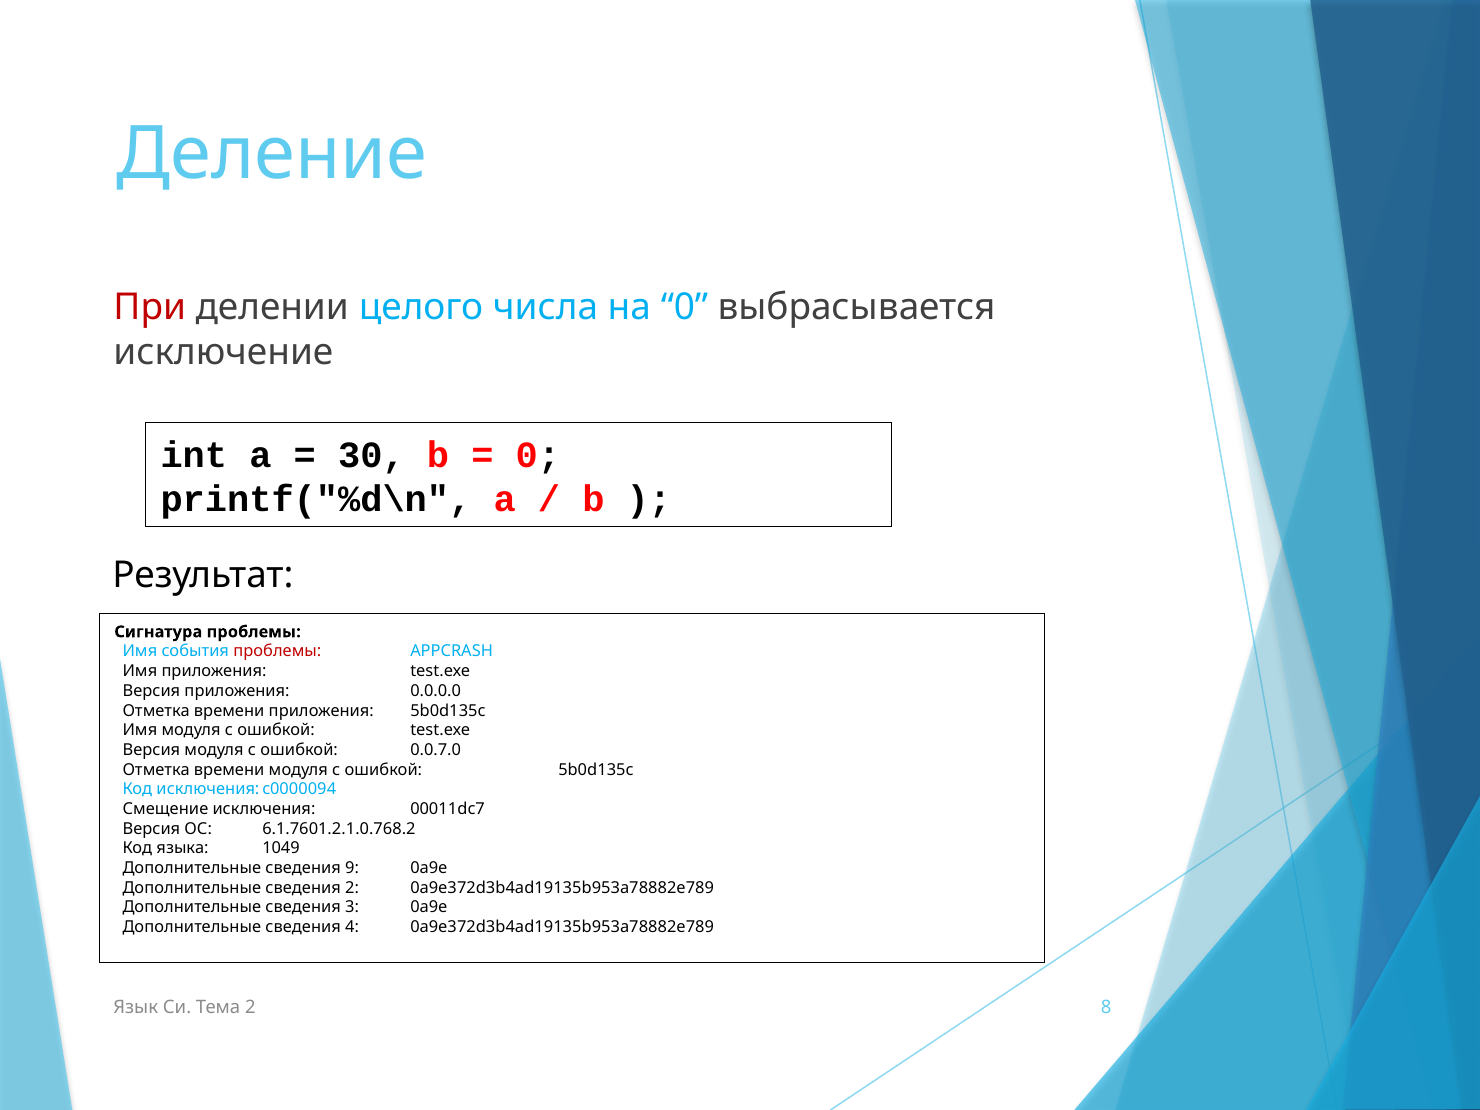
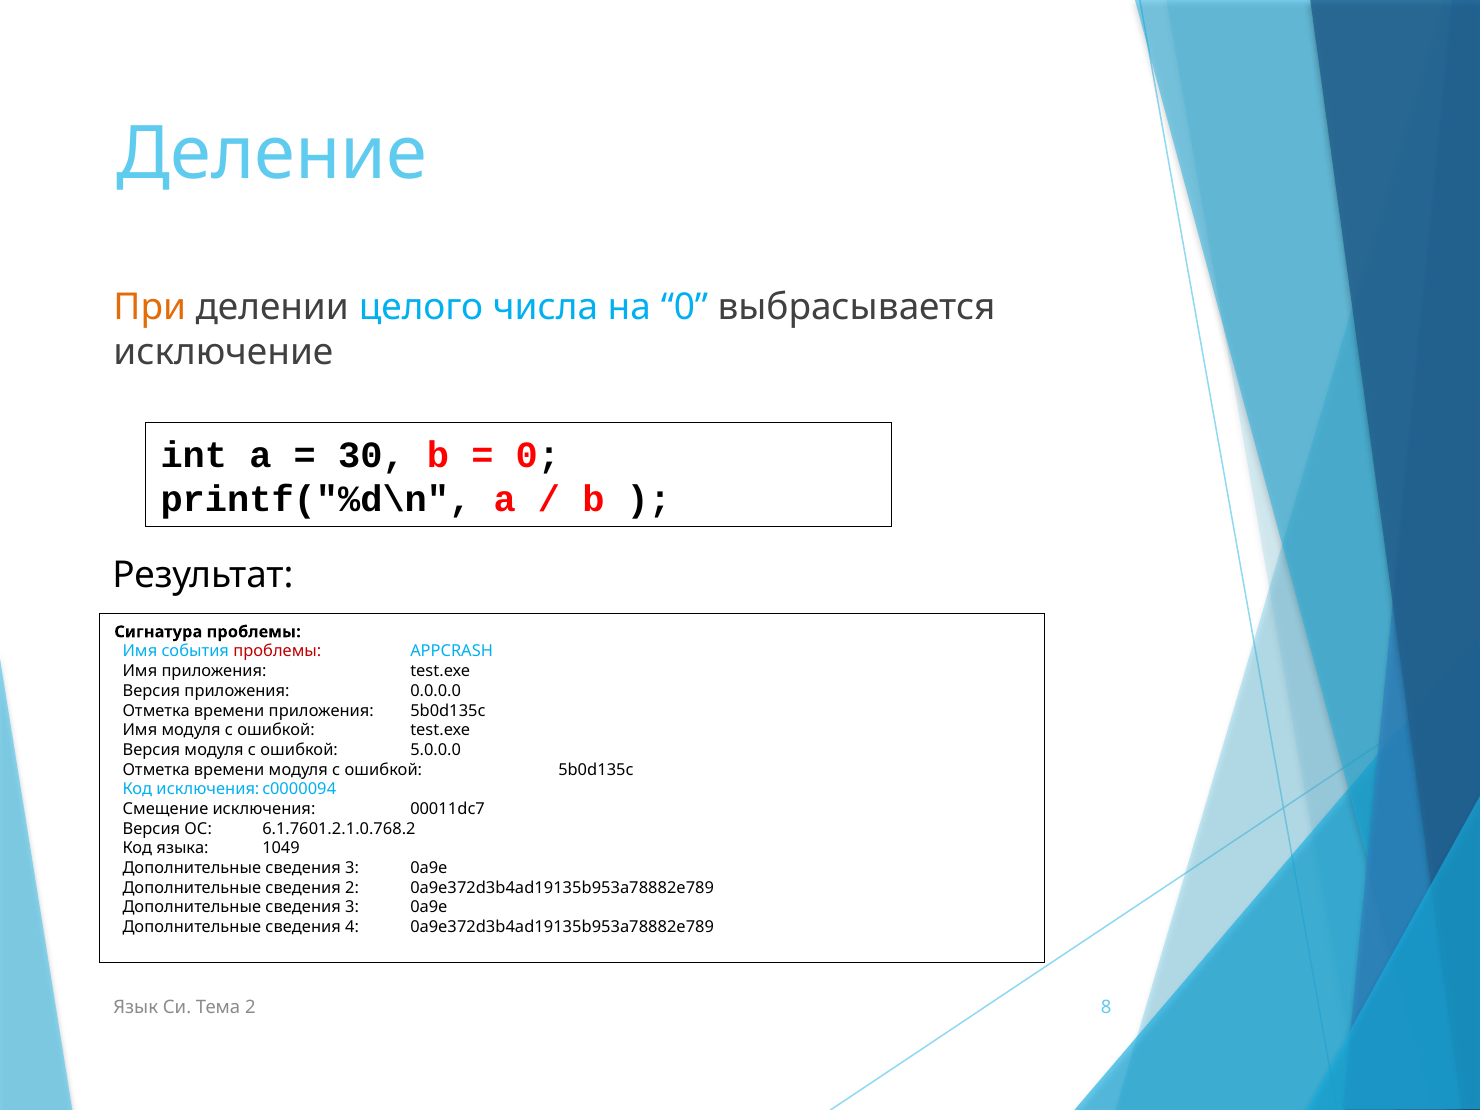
При colour: red -> orange
0.0.7.0: 0.0.7.0 -> 5.0.0.0
9 at (352, 868): 9 -> 3
